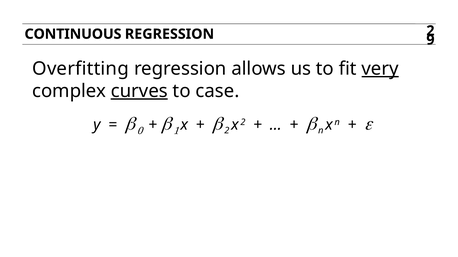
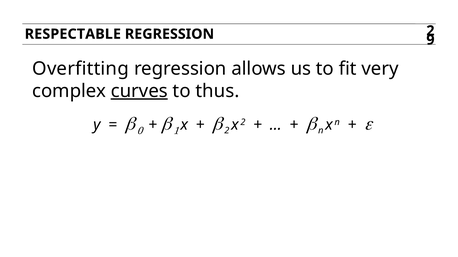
CONTINUOUS: CONTINUOUS -> RESPECTABLE
very underline: present -> none
case: case -> thus
